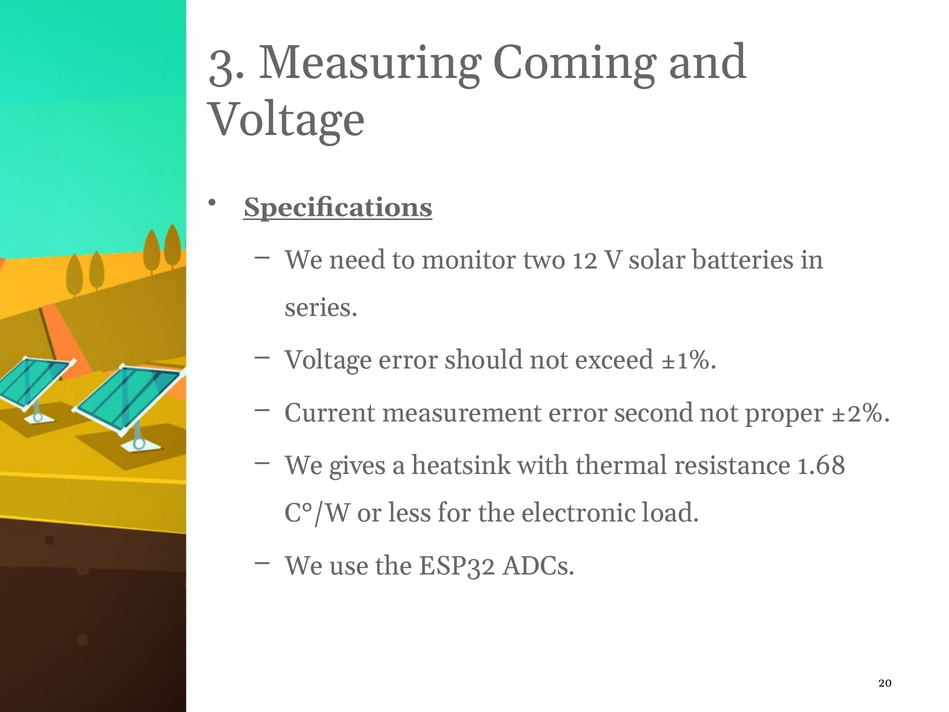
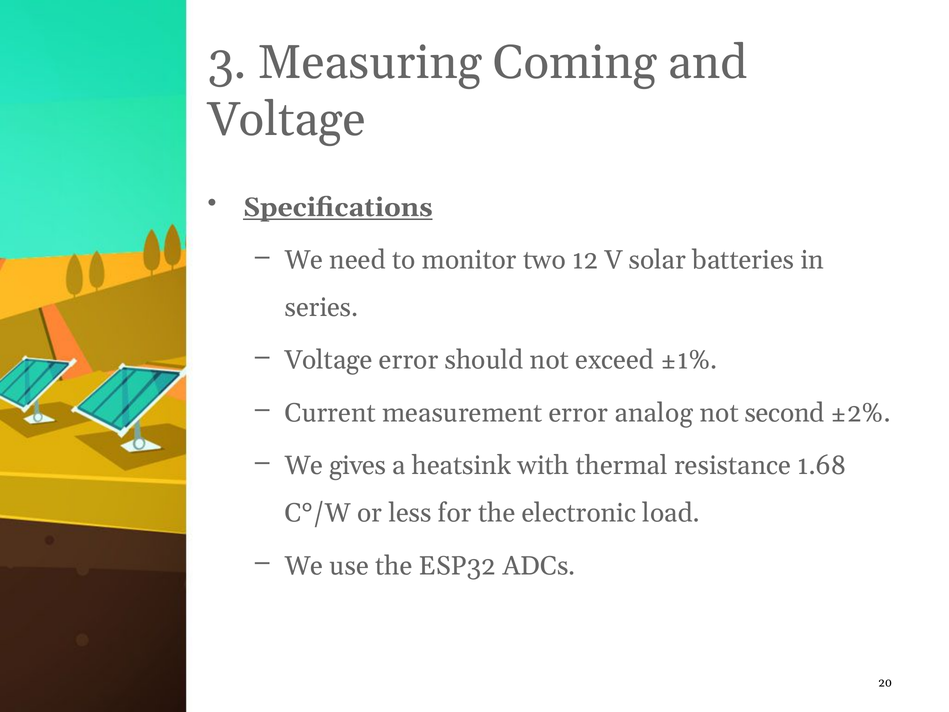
second: second -> analog
proper: proper -> second
